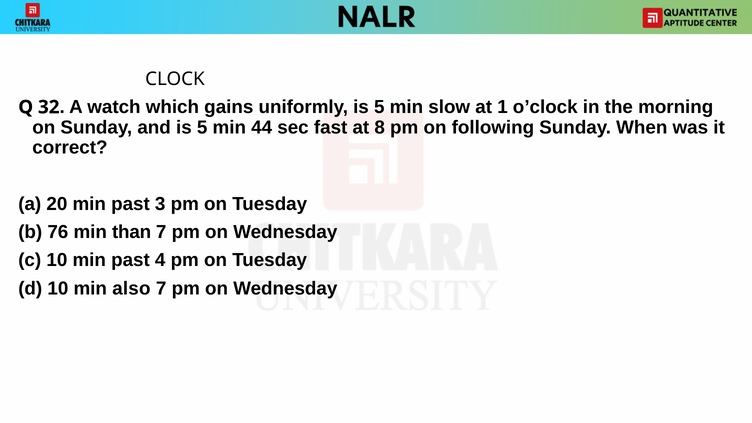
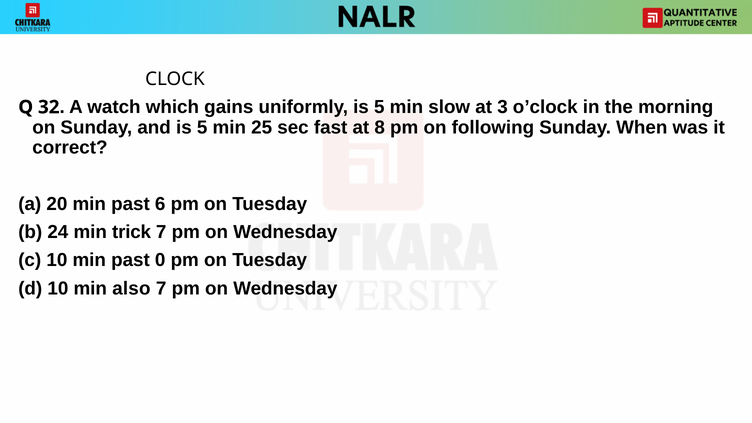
1: 1 -> 3
44: 44 -> 25
3: 3 -> 6
76: 76 -> 24
than: than -> trick
4: 4 -> 0
